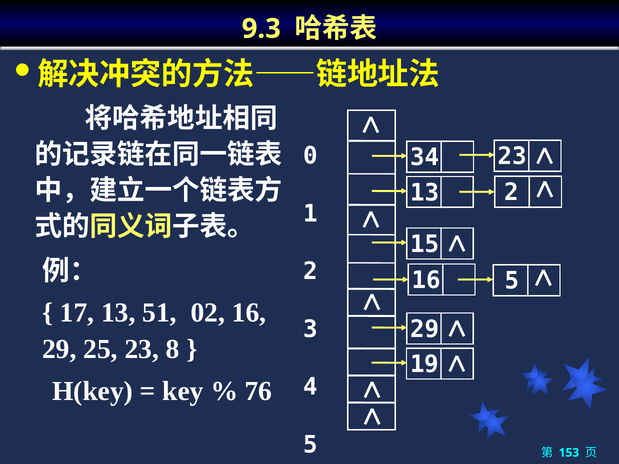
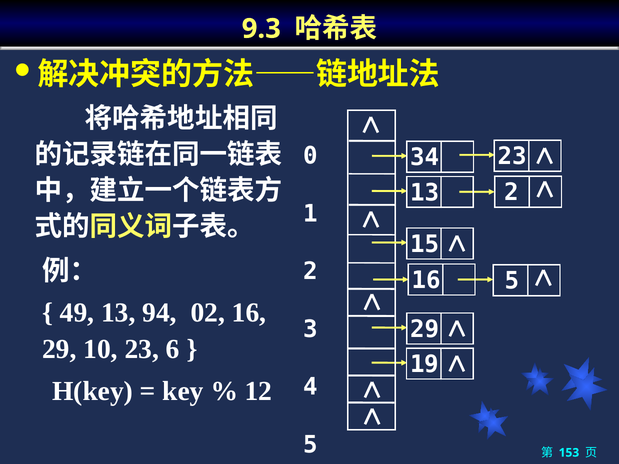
17: 17 -> 49
51: 51 -> 94
29 25: 25 -> 10
23 8: 8 -> 6
76: 76 -> 12
